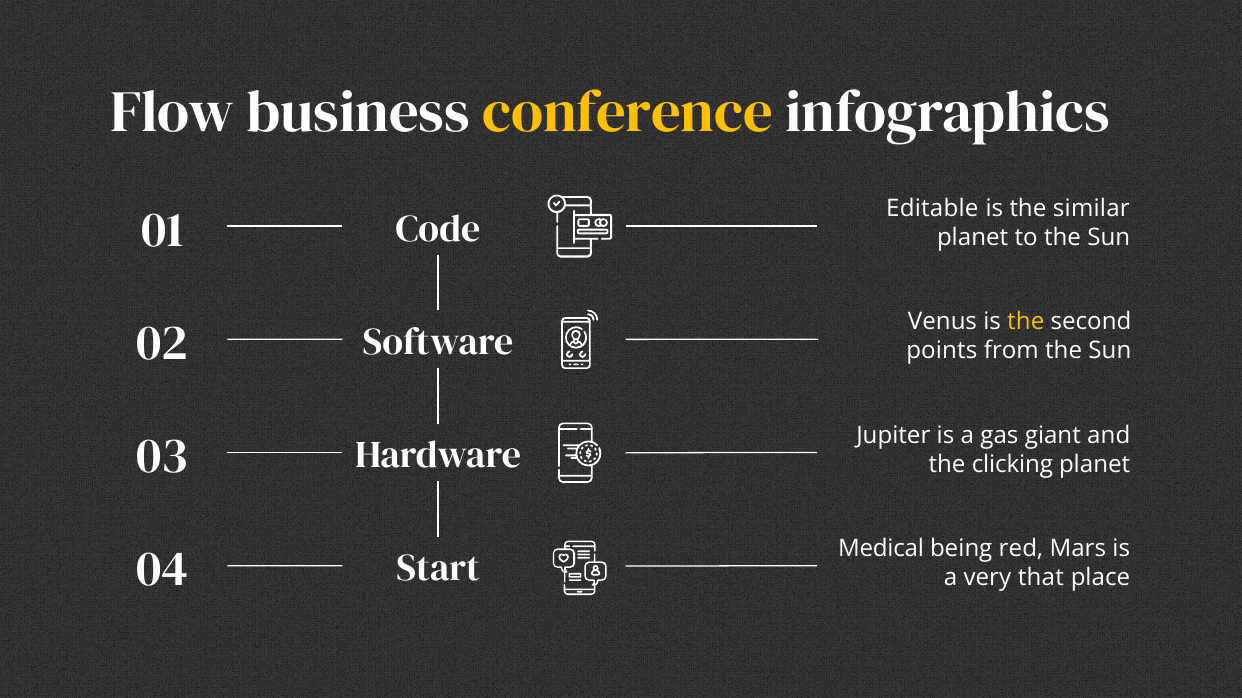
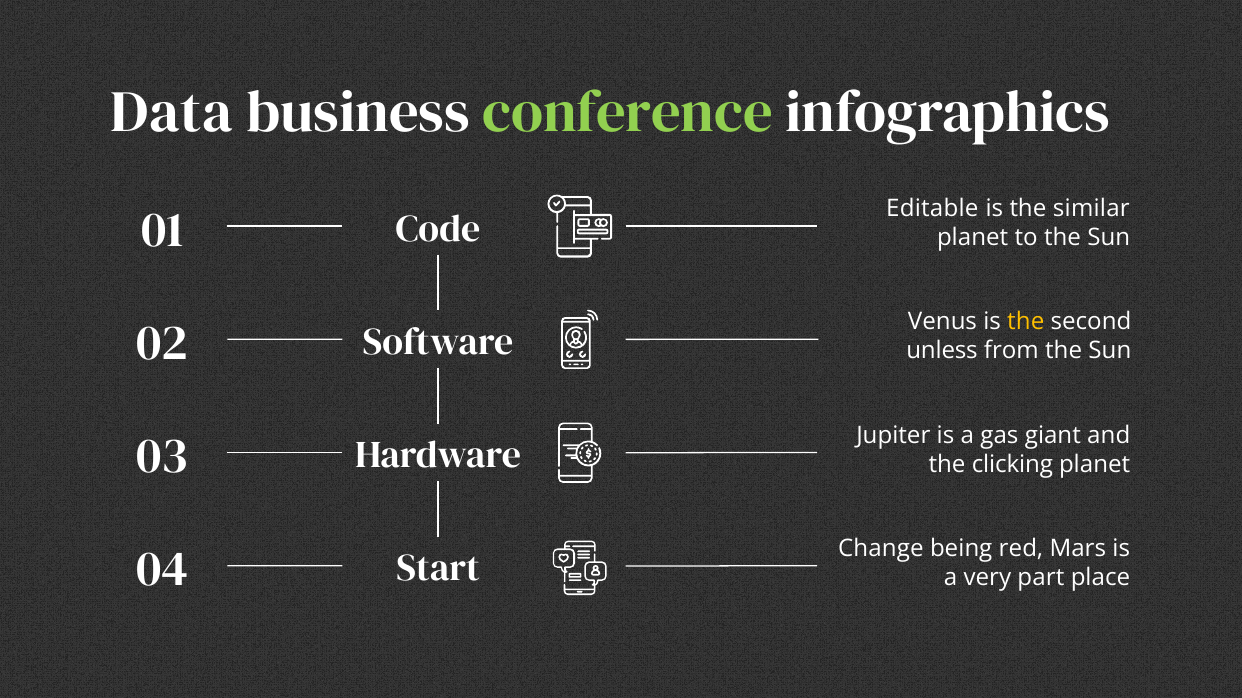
Flow: Flow -> Data
conference colour: yellow -> light green
points: points -> unless
Medical: Medical -> Change
that: that -> part
